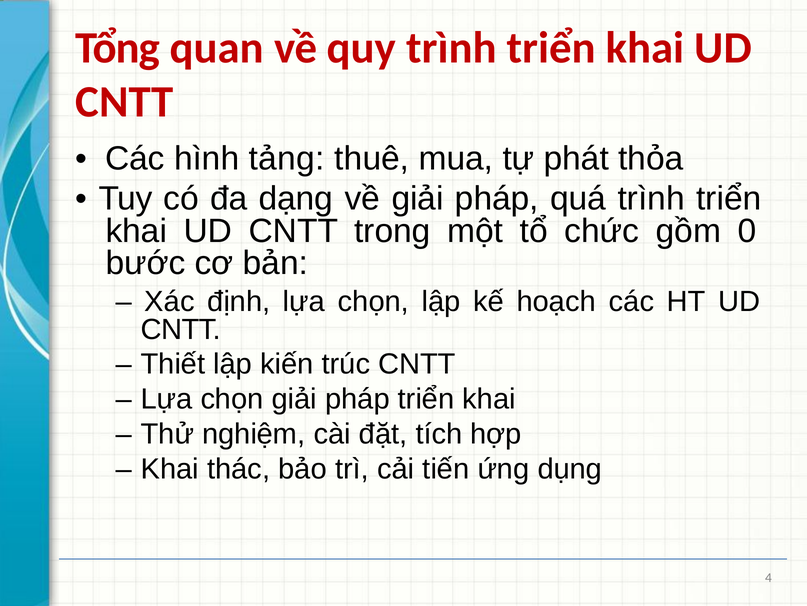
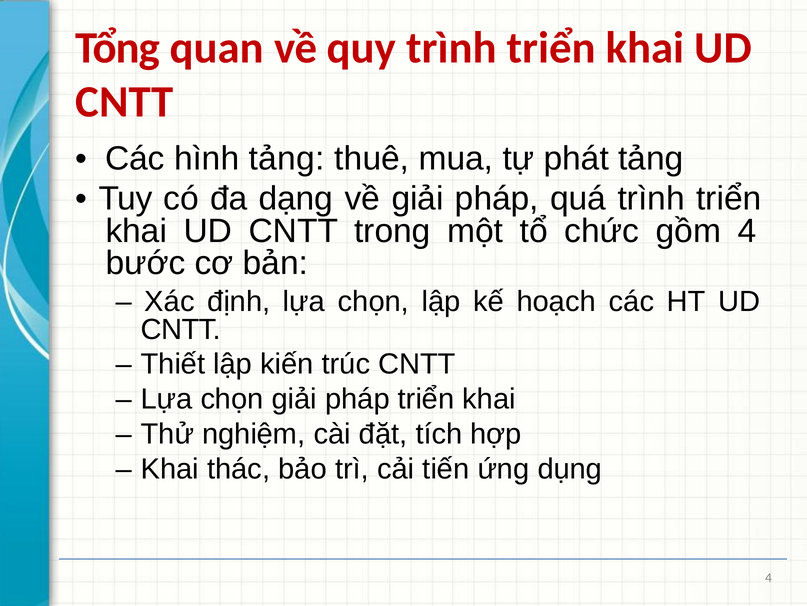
phát thỏa: thỏa -> tảng
gồm 0: 0 -> 4
